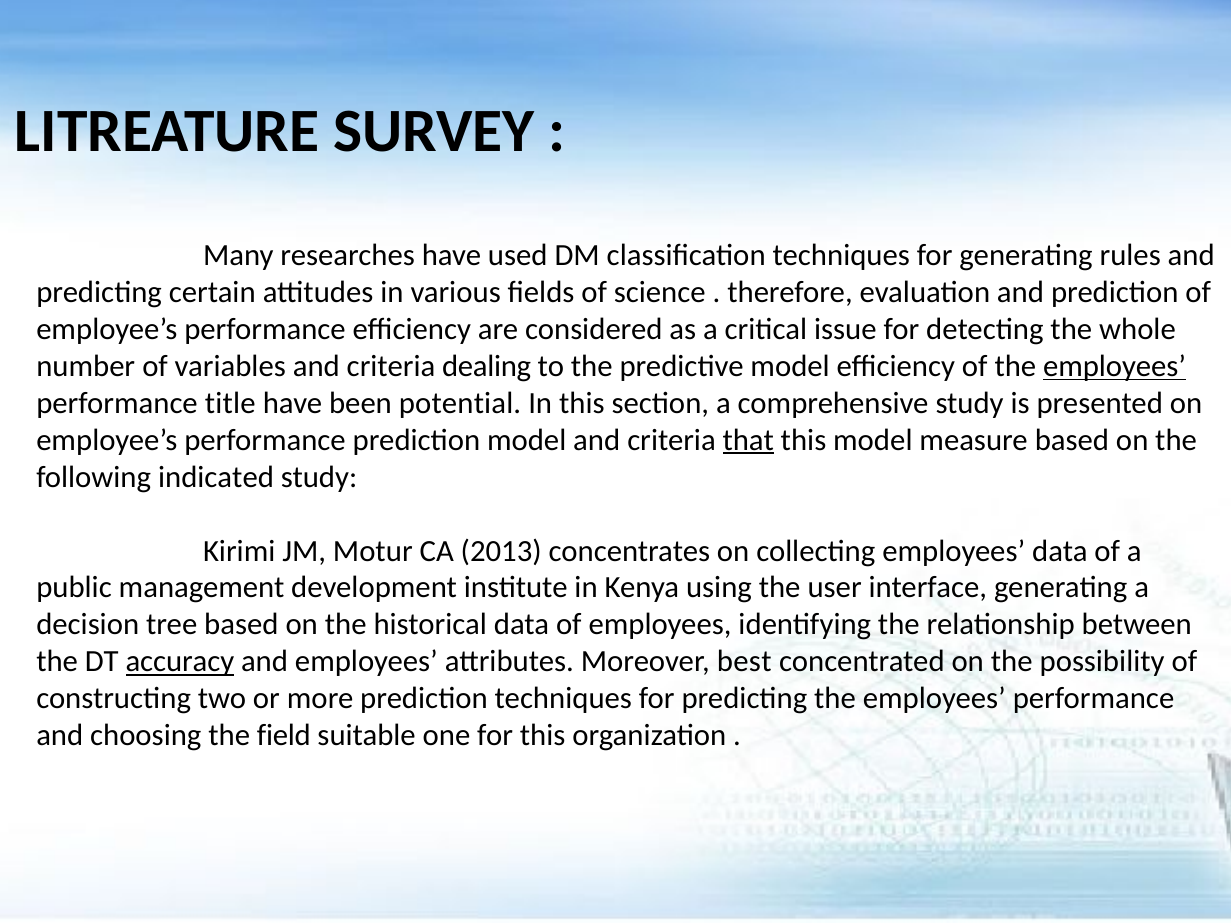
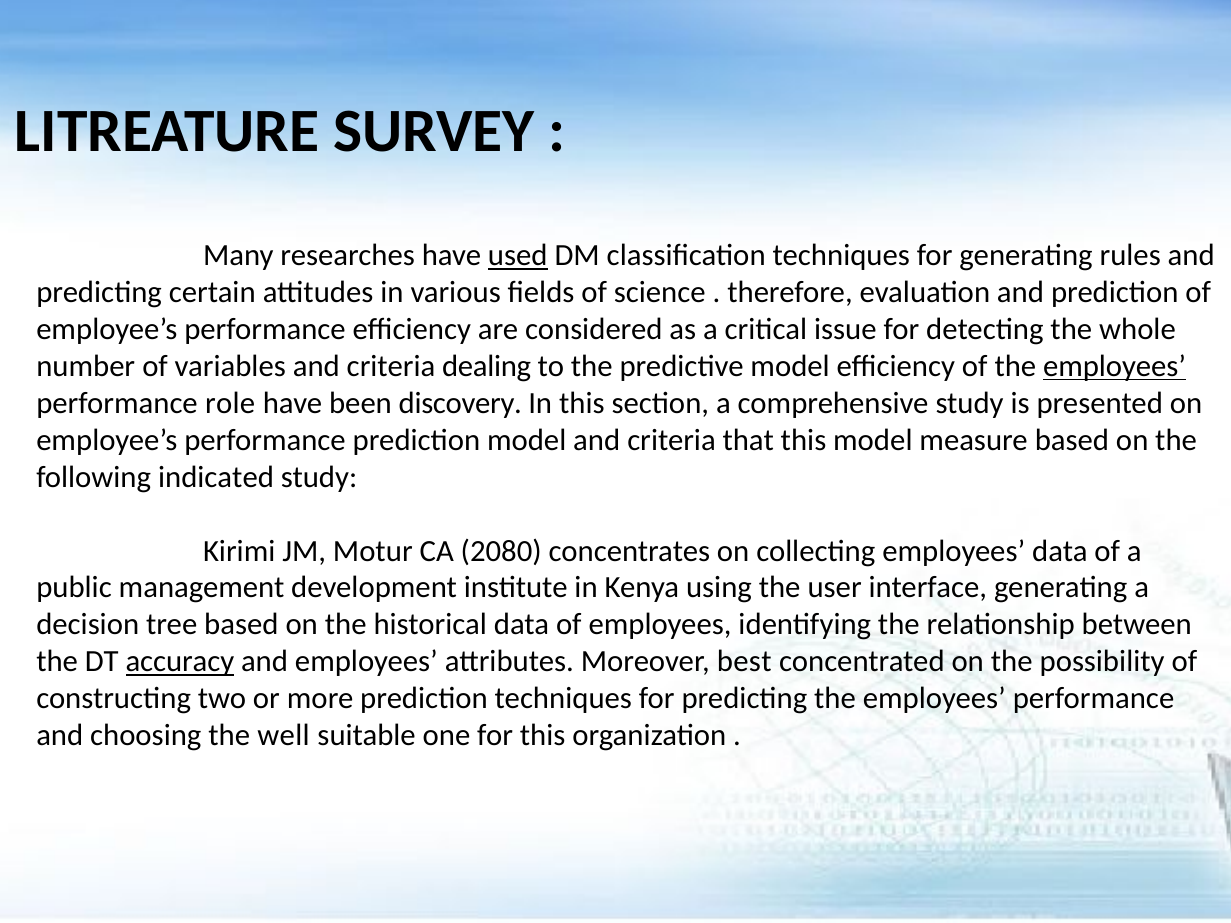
used underline: none -> present
title: title -> role
potential: potential -> discovery
that underline: present -> none
2013: 2013 -> 2080
field: field -> well
